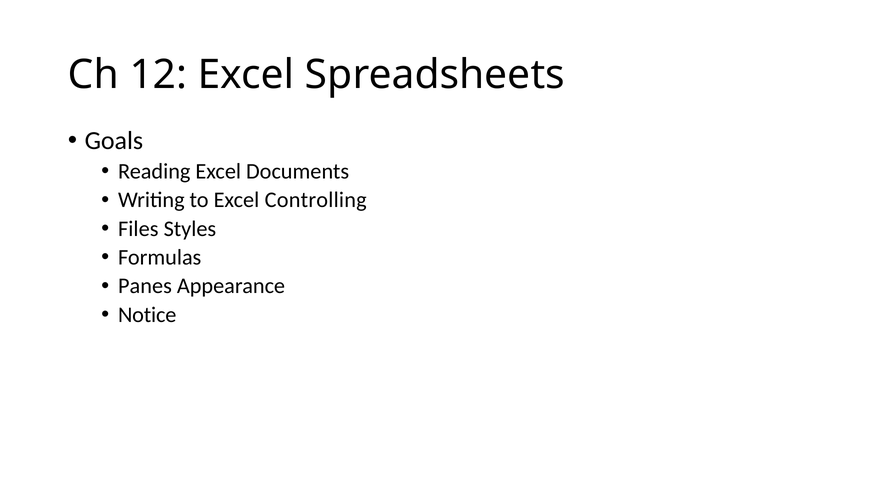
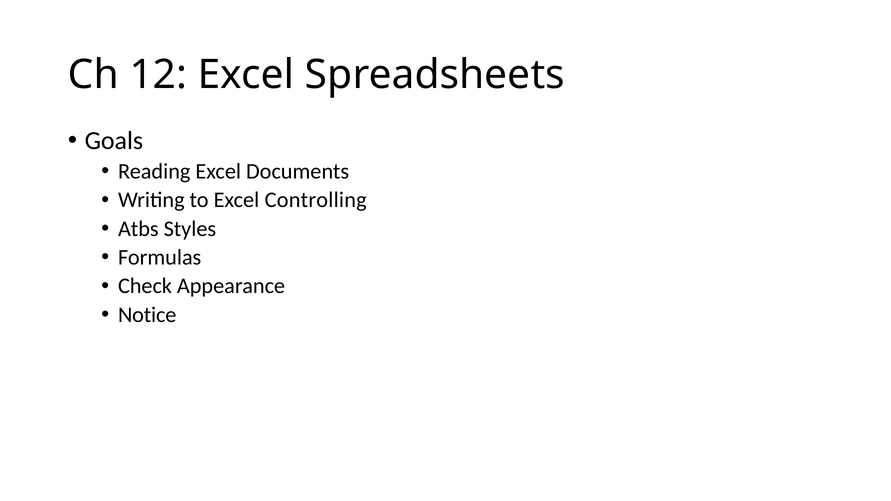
Files: Files -> Atbs
Panes: Panes -> Check
